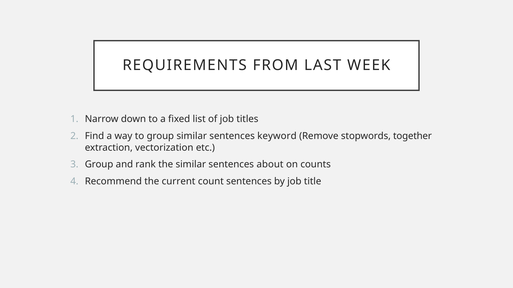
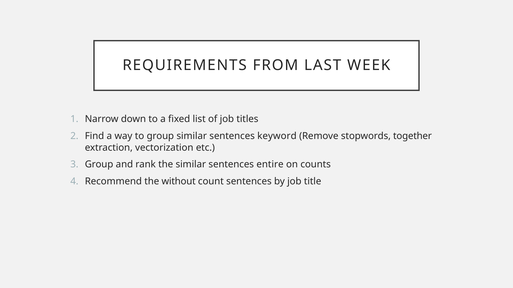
about: about -> entire
current: current -> without
